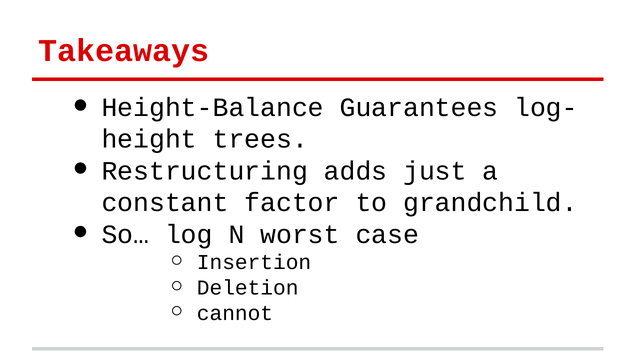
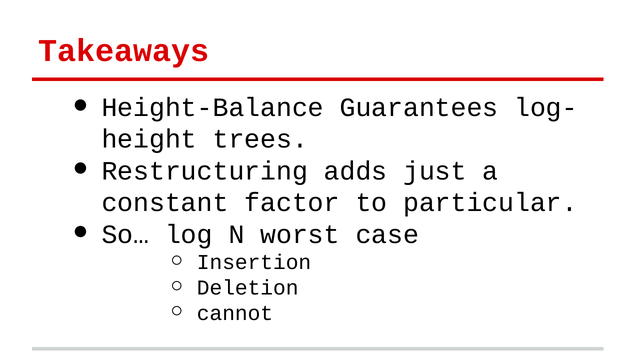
grandchild: grandchild -> particular
